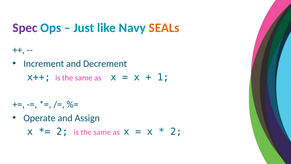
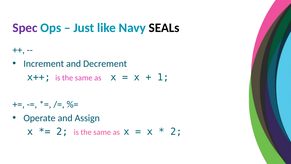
SEALs colour: orange -> black
